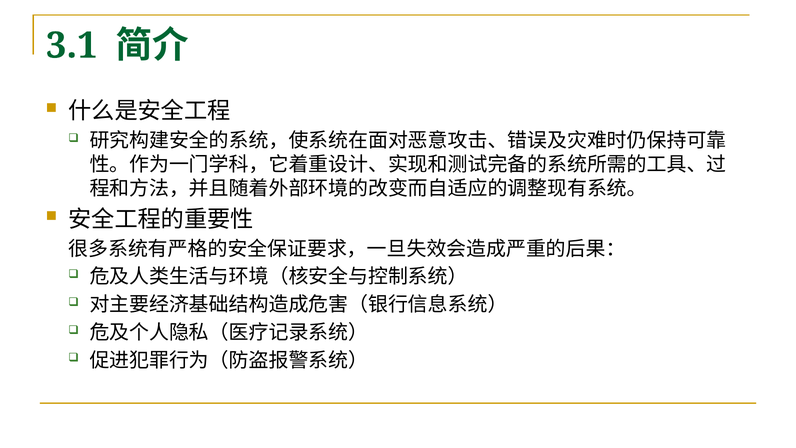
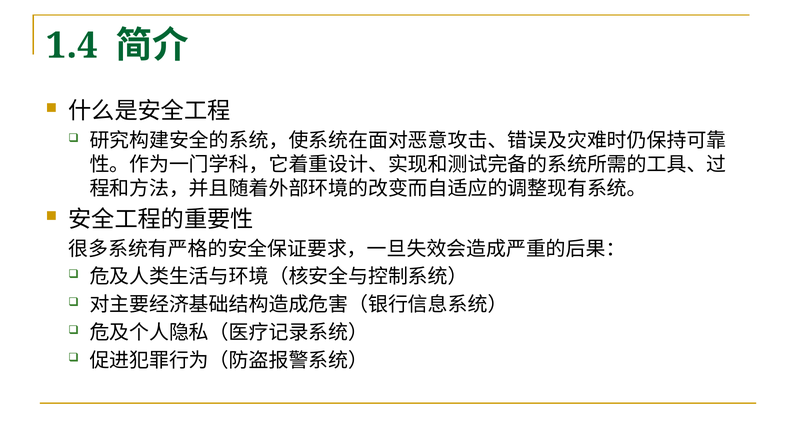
3.1: 3.1 -> 1.4
